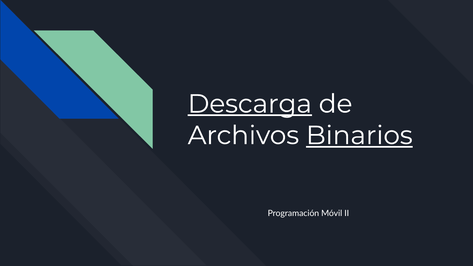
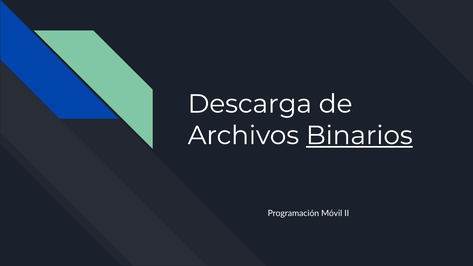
Descarga underline: present -> none
